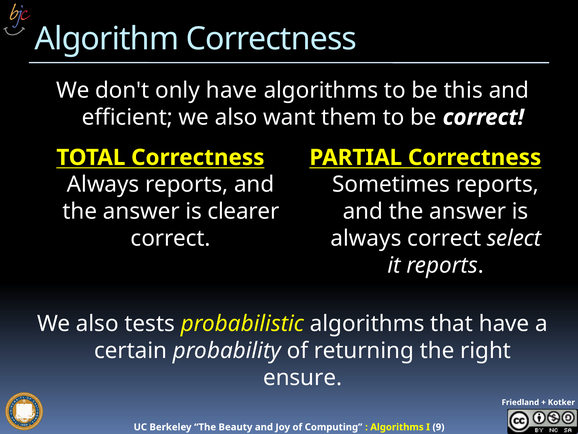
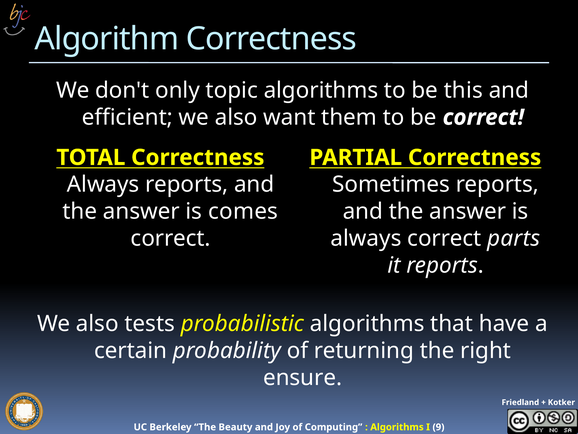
only have: have -> topic
clearer: clearer -> comes
select: select -> parts
